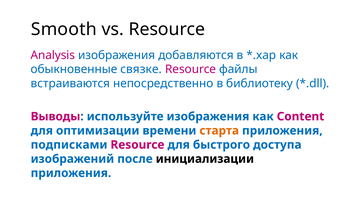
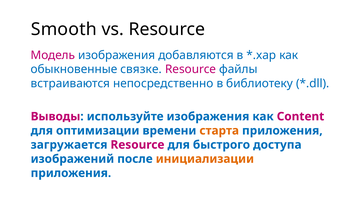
Analysis: Analysis -> Модель
подписками: подписками -> загружается
инициализации colour: black -> orange
